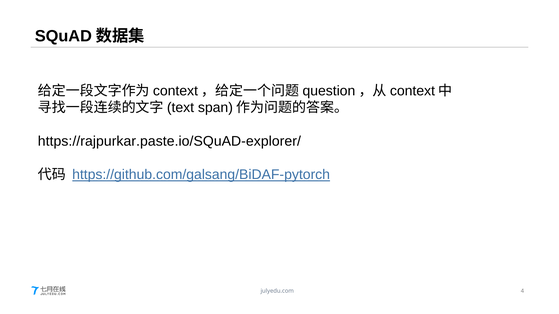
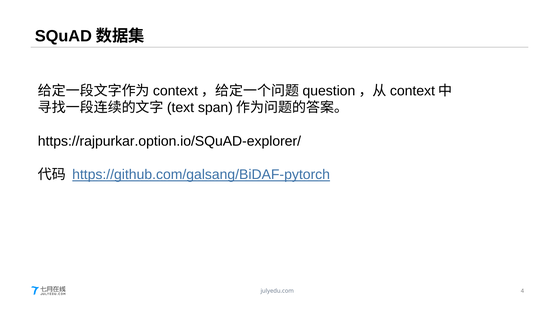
https://rajpurkar.paste.io/SQuAD-explorer/: https://rajpurkar.paste.io/SQuAD-explorer/ -> https://rajpurkar.option.io/SQuAD-explorer/
